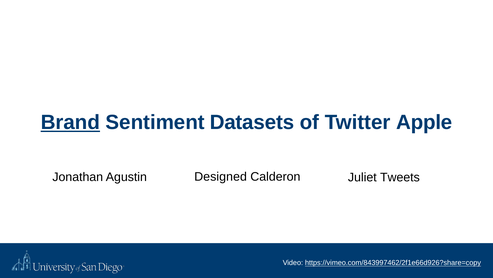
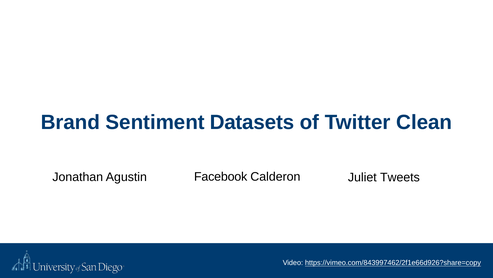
Brand underline: present -> none
Apple: Apple -> Clean
Designed: Designed -> Facebook
